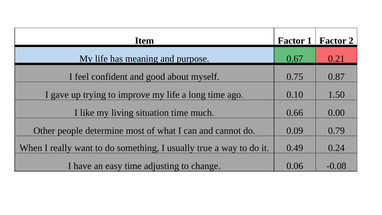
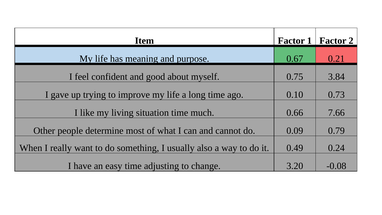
0.87: 0.87 -> 3.84
1.50: 1.50 -> 0.73
0.00: 0.00 -> 7.66
true: true -> also
0.06: 0.06 -> 3.20
